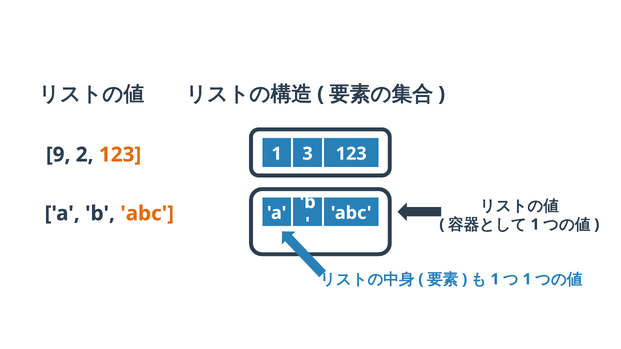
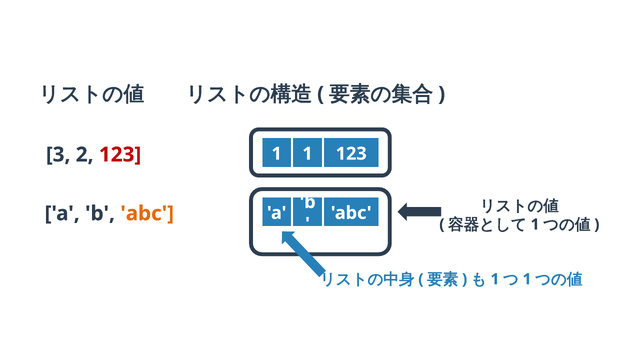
1 3: 3 -> 1
9: 9 -> 3
123 at (120, 155) colour: orange -> red
